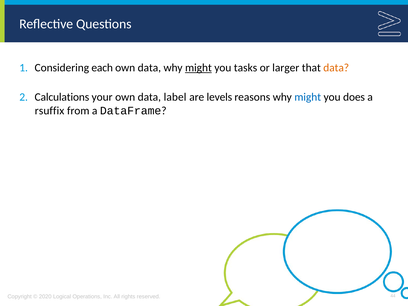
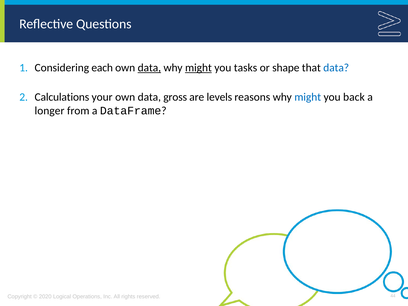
data at (149, 68) underline: none -> present
larger: larger -> shape
data at (336, 68) colour: orange -> blue
label: label -> gross
does: does -> back
rsuffix: rsuffix -> longer
